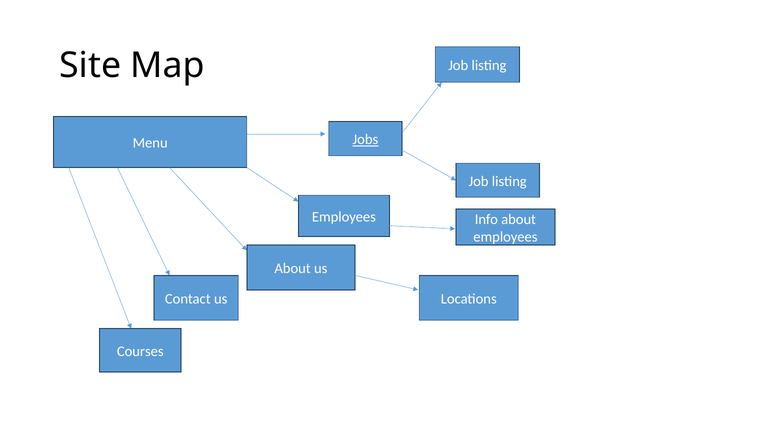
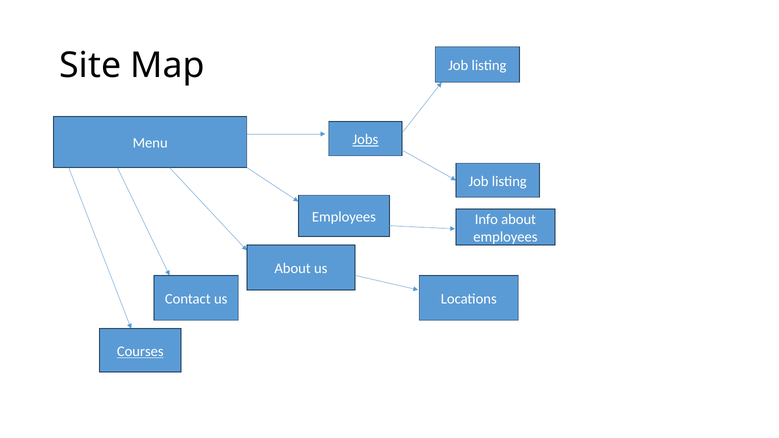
Courses underline: none -> present
